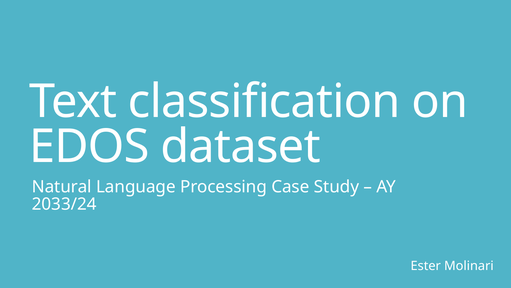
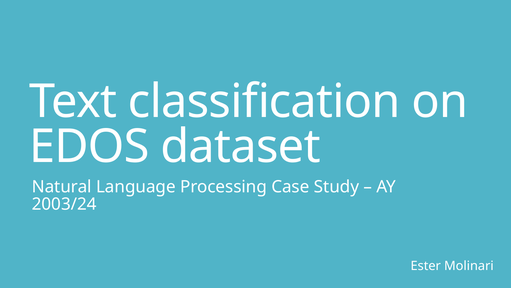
2033/24: 2033/24 -> 2003/24
